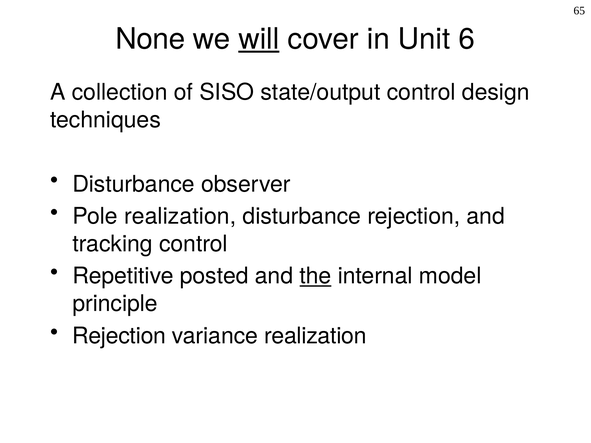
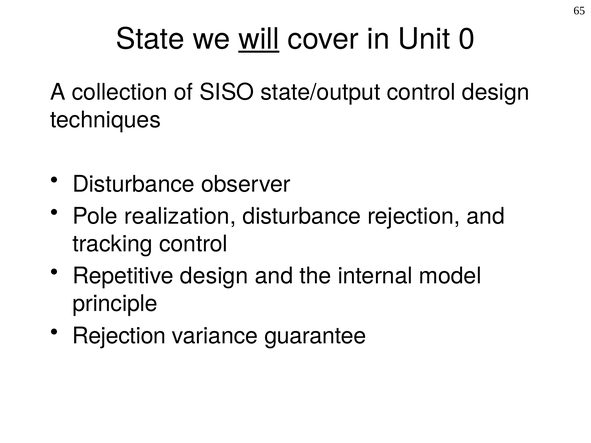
None: None -> State
6: 6 -> 0
Repetitive posted: posted -> design
the underline: present -> none
variance realization: realization -> guarantee
